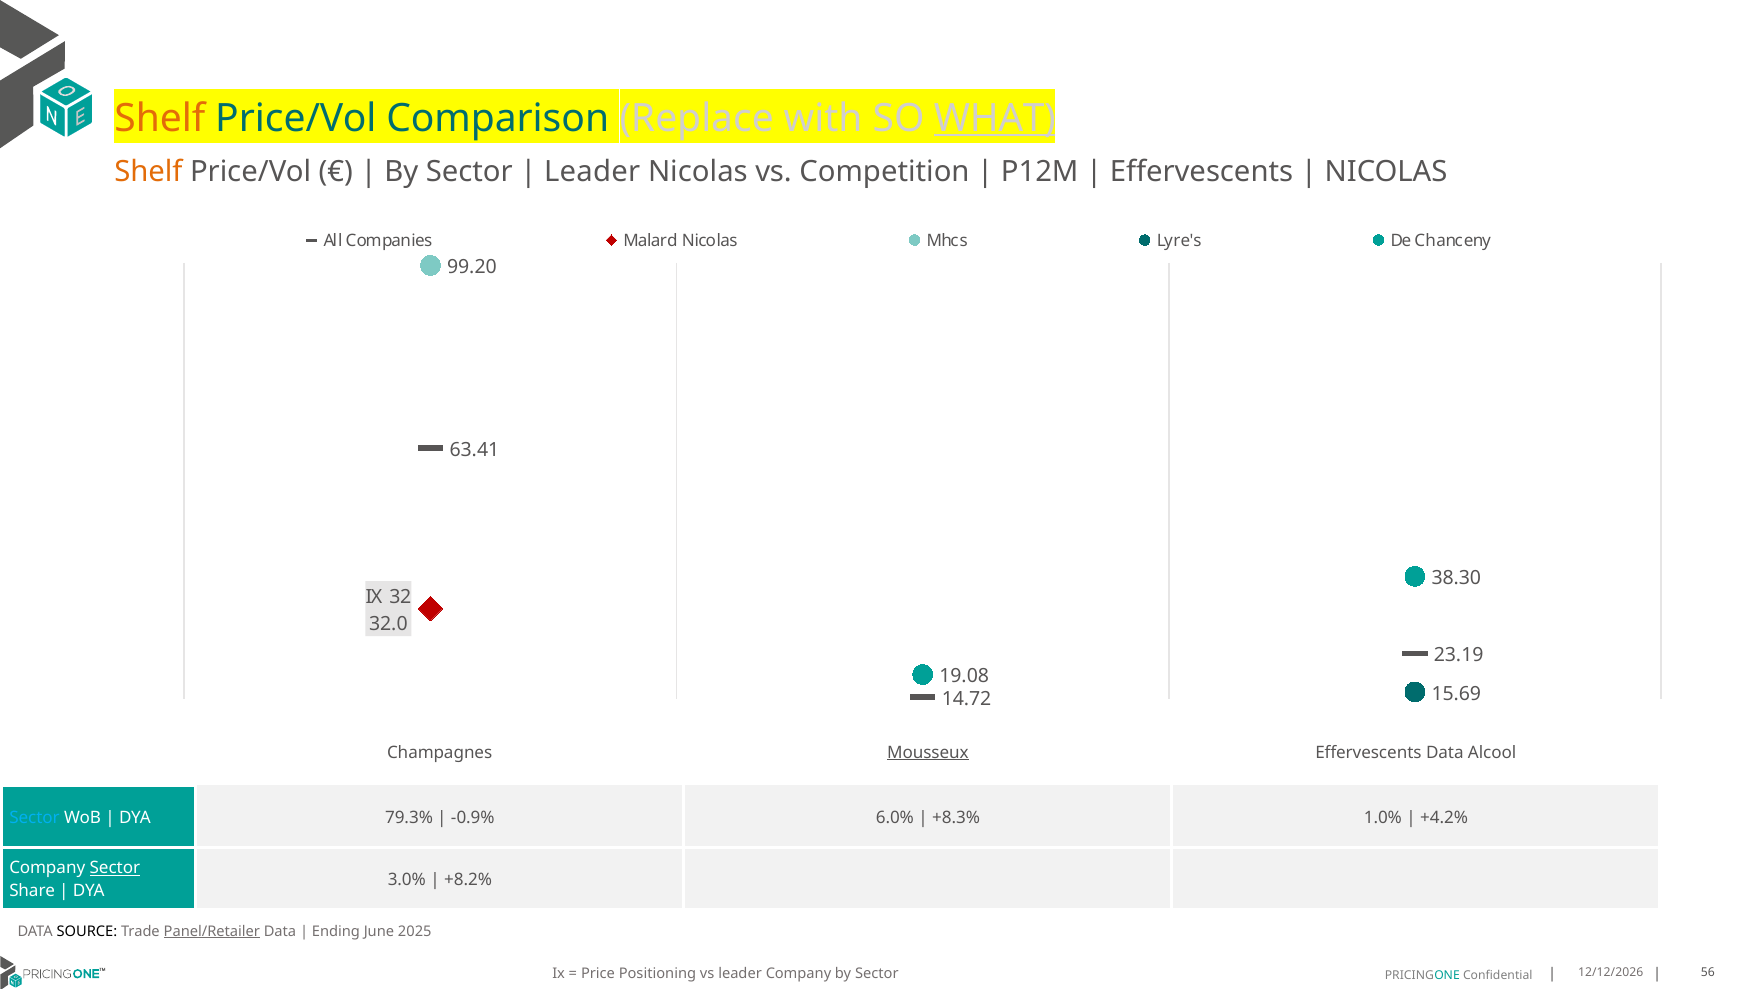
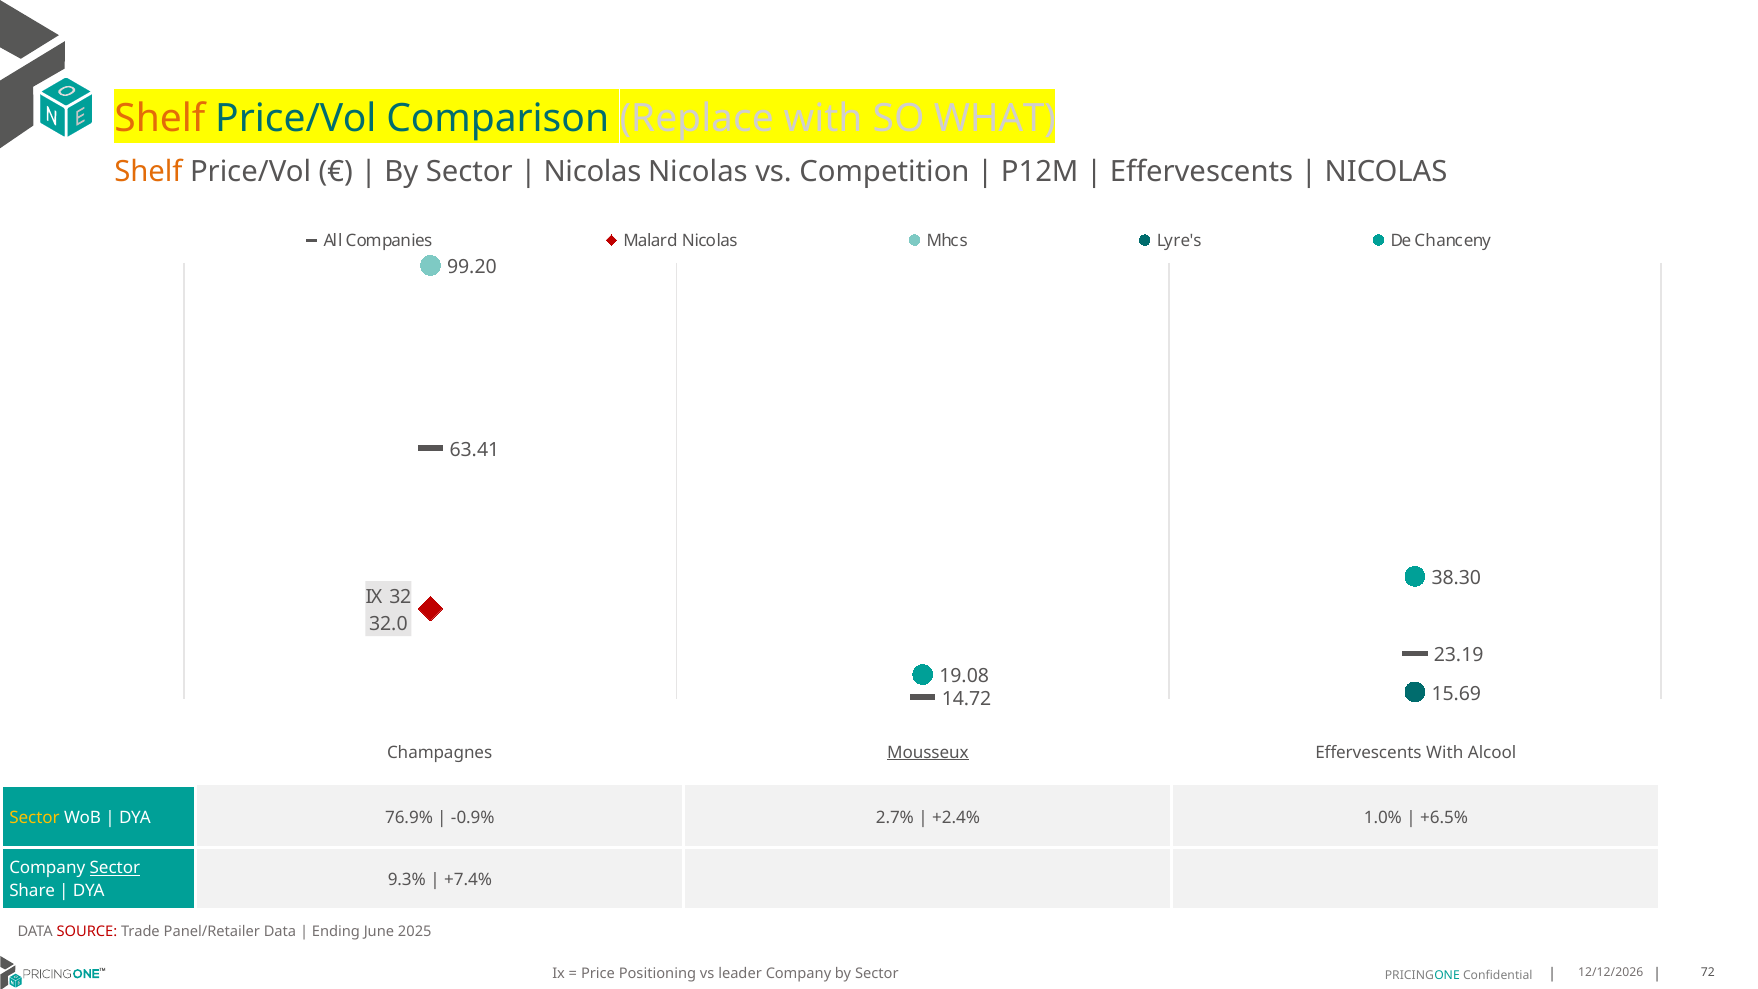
WHAT underline: present -> none
Leader at (592, 171): Leader -> Nicolas
Effervescents Data: Data -> With
Sector at (35, 817) colour: light blue -> yellow
79.3%: 79.3% -> 76.9%
6.0%: 6.0% -> 2.7%
+8.3%: +8.3% -> +2.4%
+4.2%: +4.2% -> +6.5%
3.0%: 3.0% -> 9.3%
+8.2%: +8.2% -> +7.4%
SOURCE colour: black -> red
Panel/Retailer underline: present -> none
56: 56 -> 72
